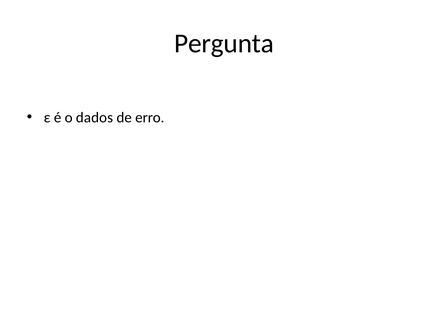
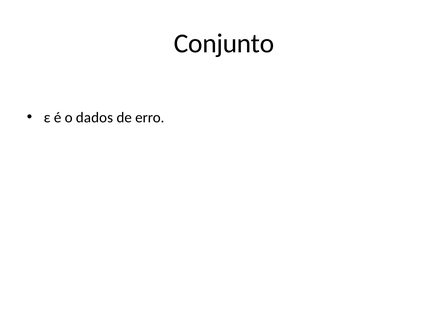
Pergunta: Pergunta -> Conjunto
